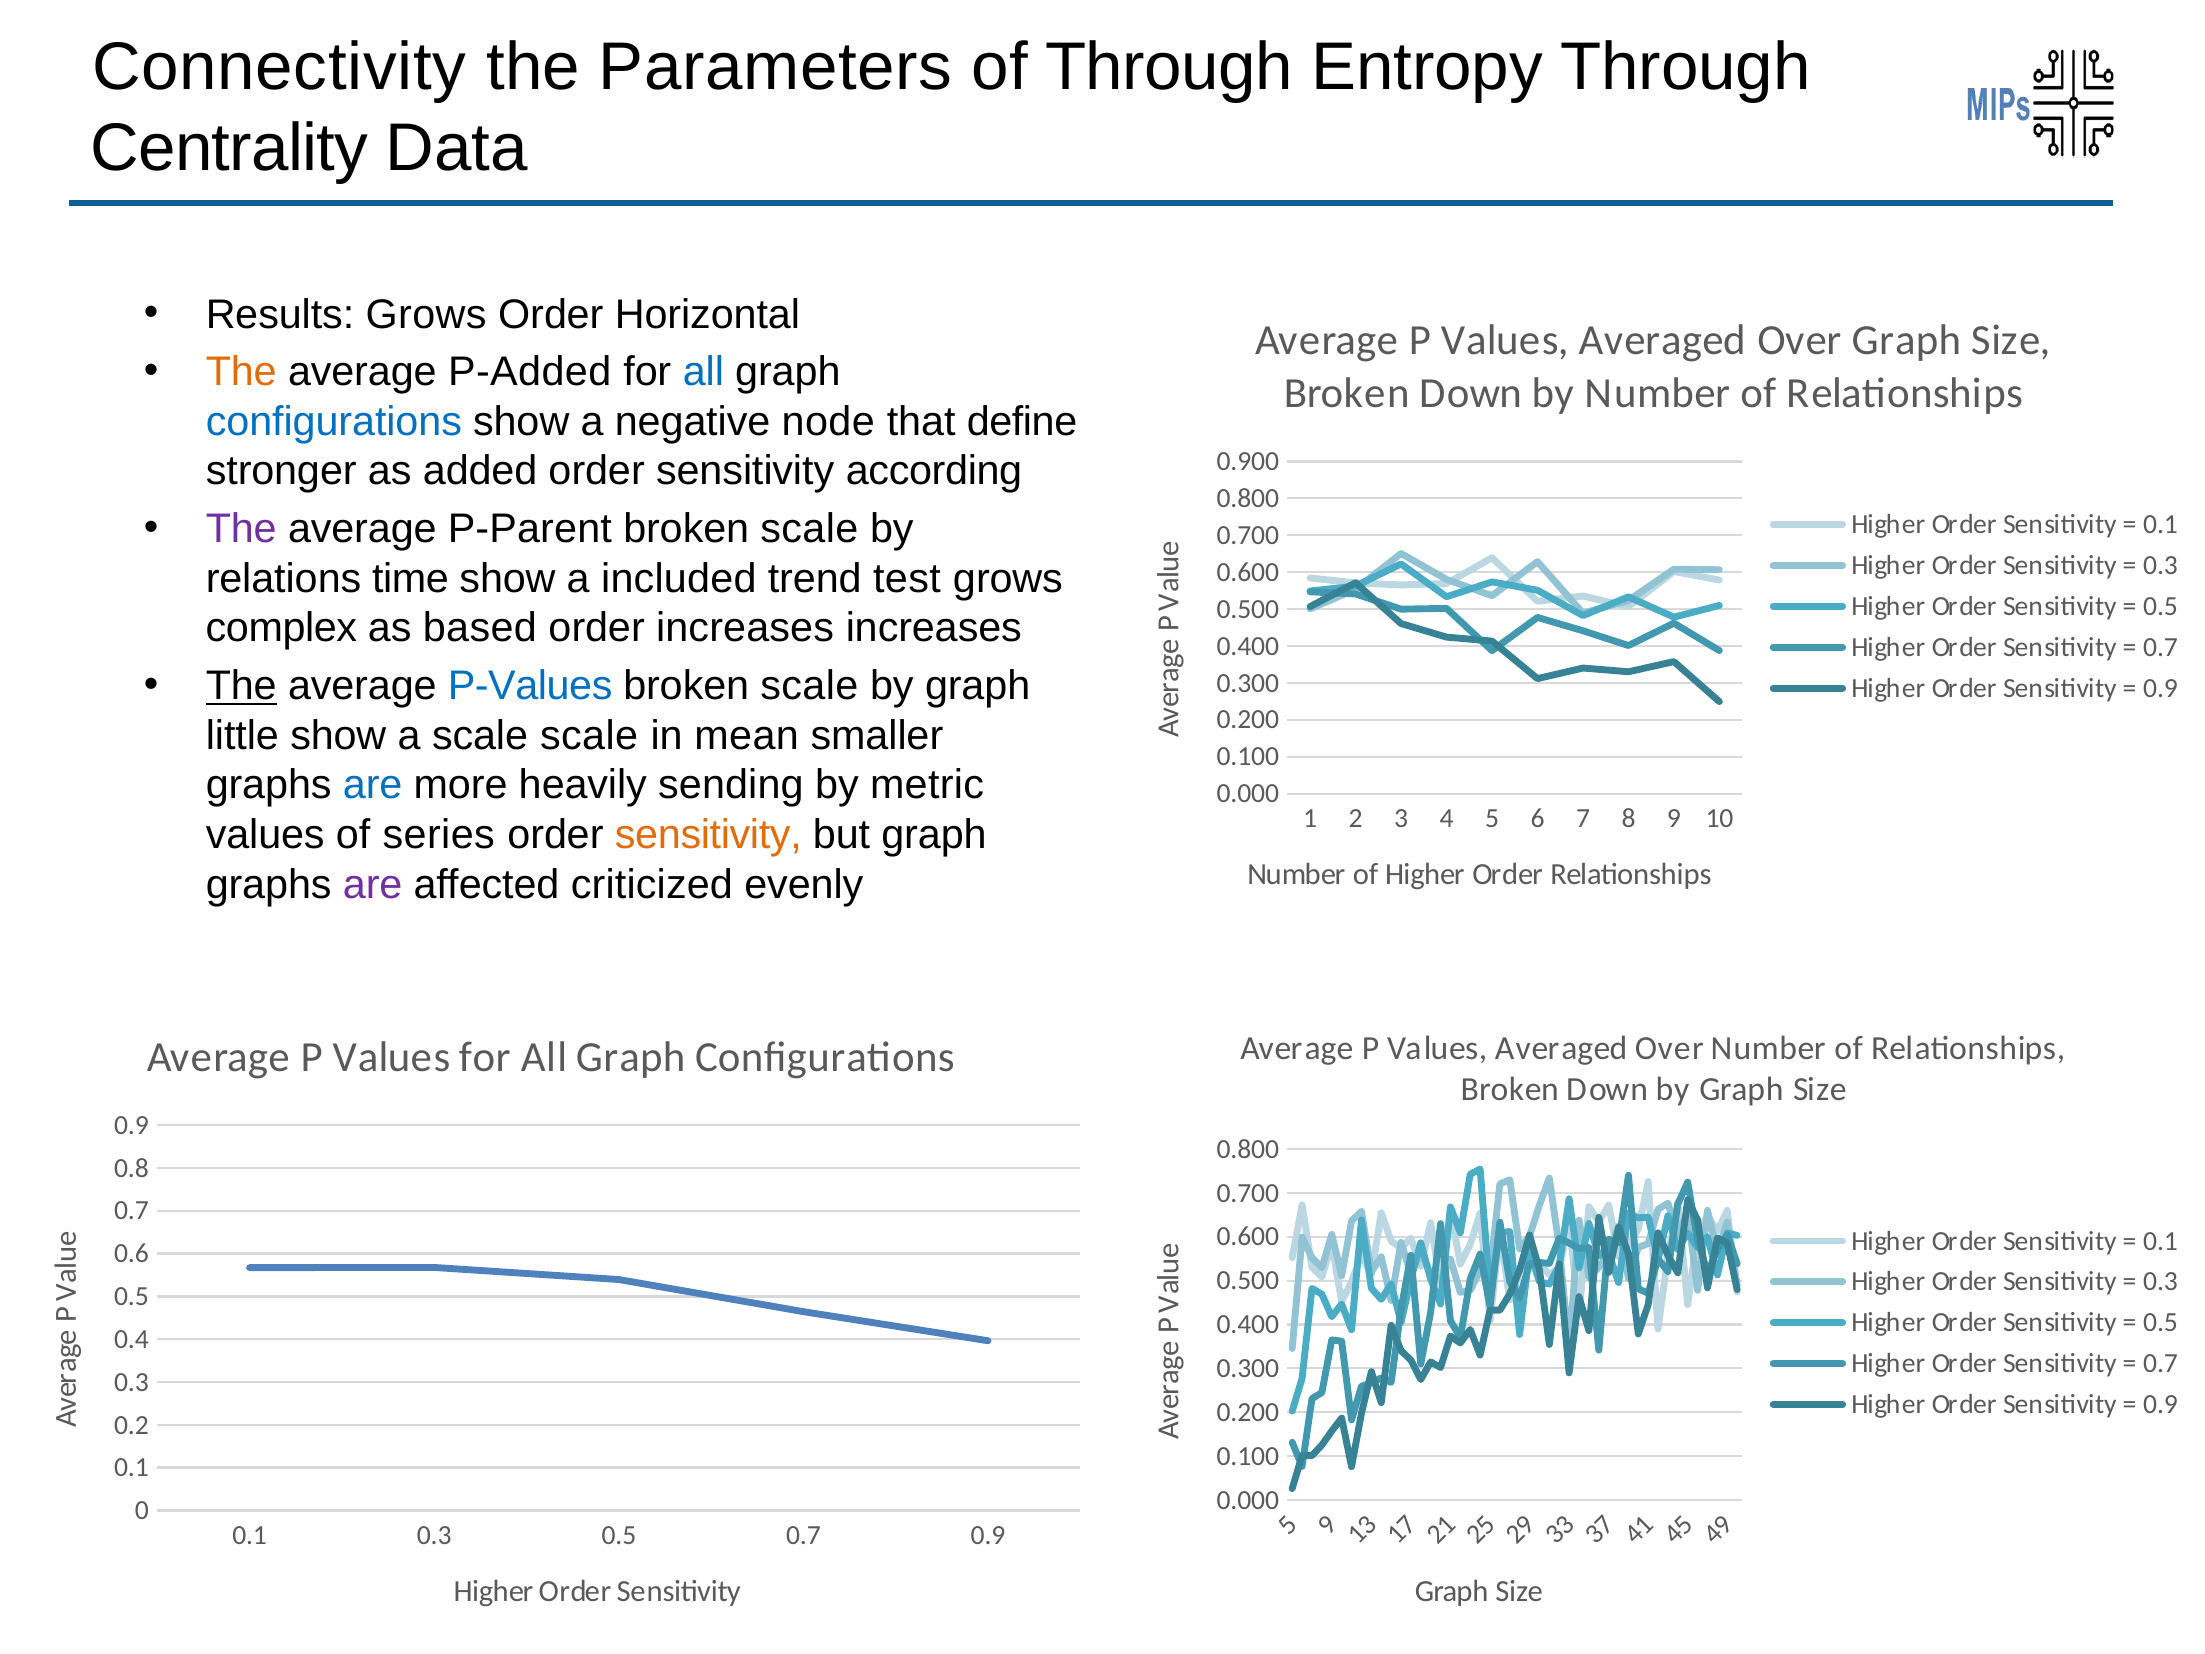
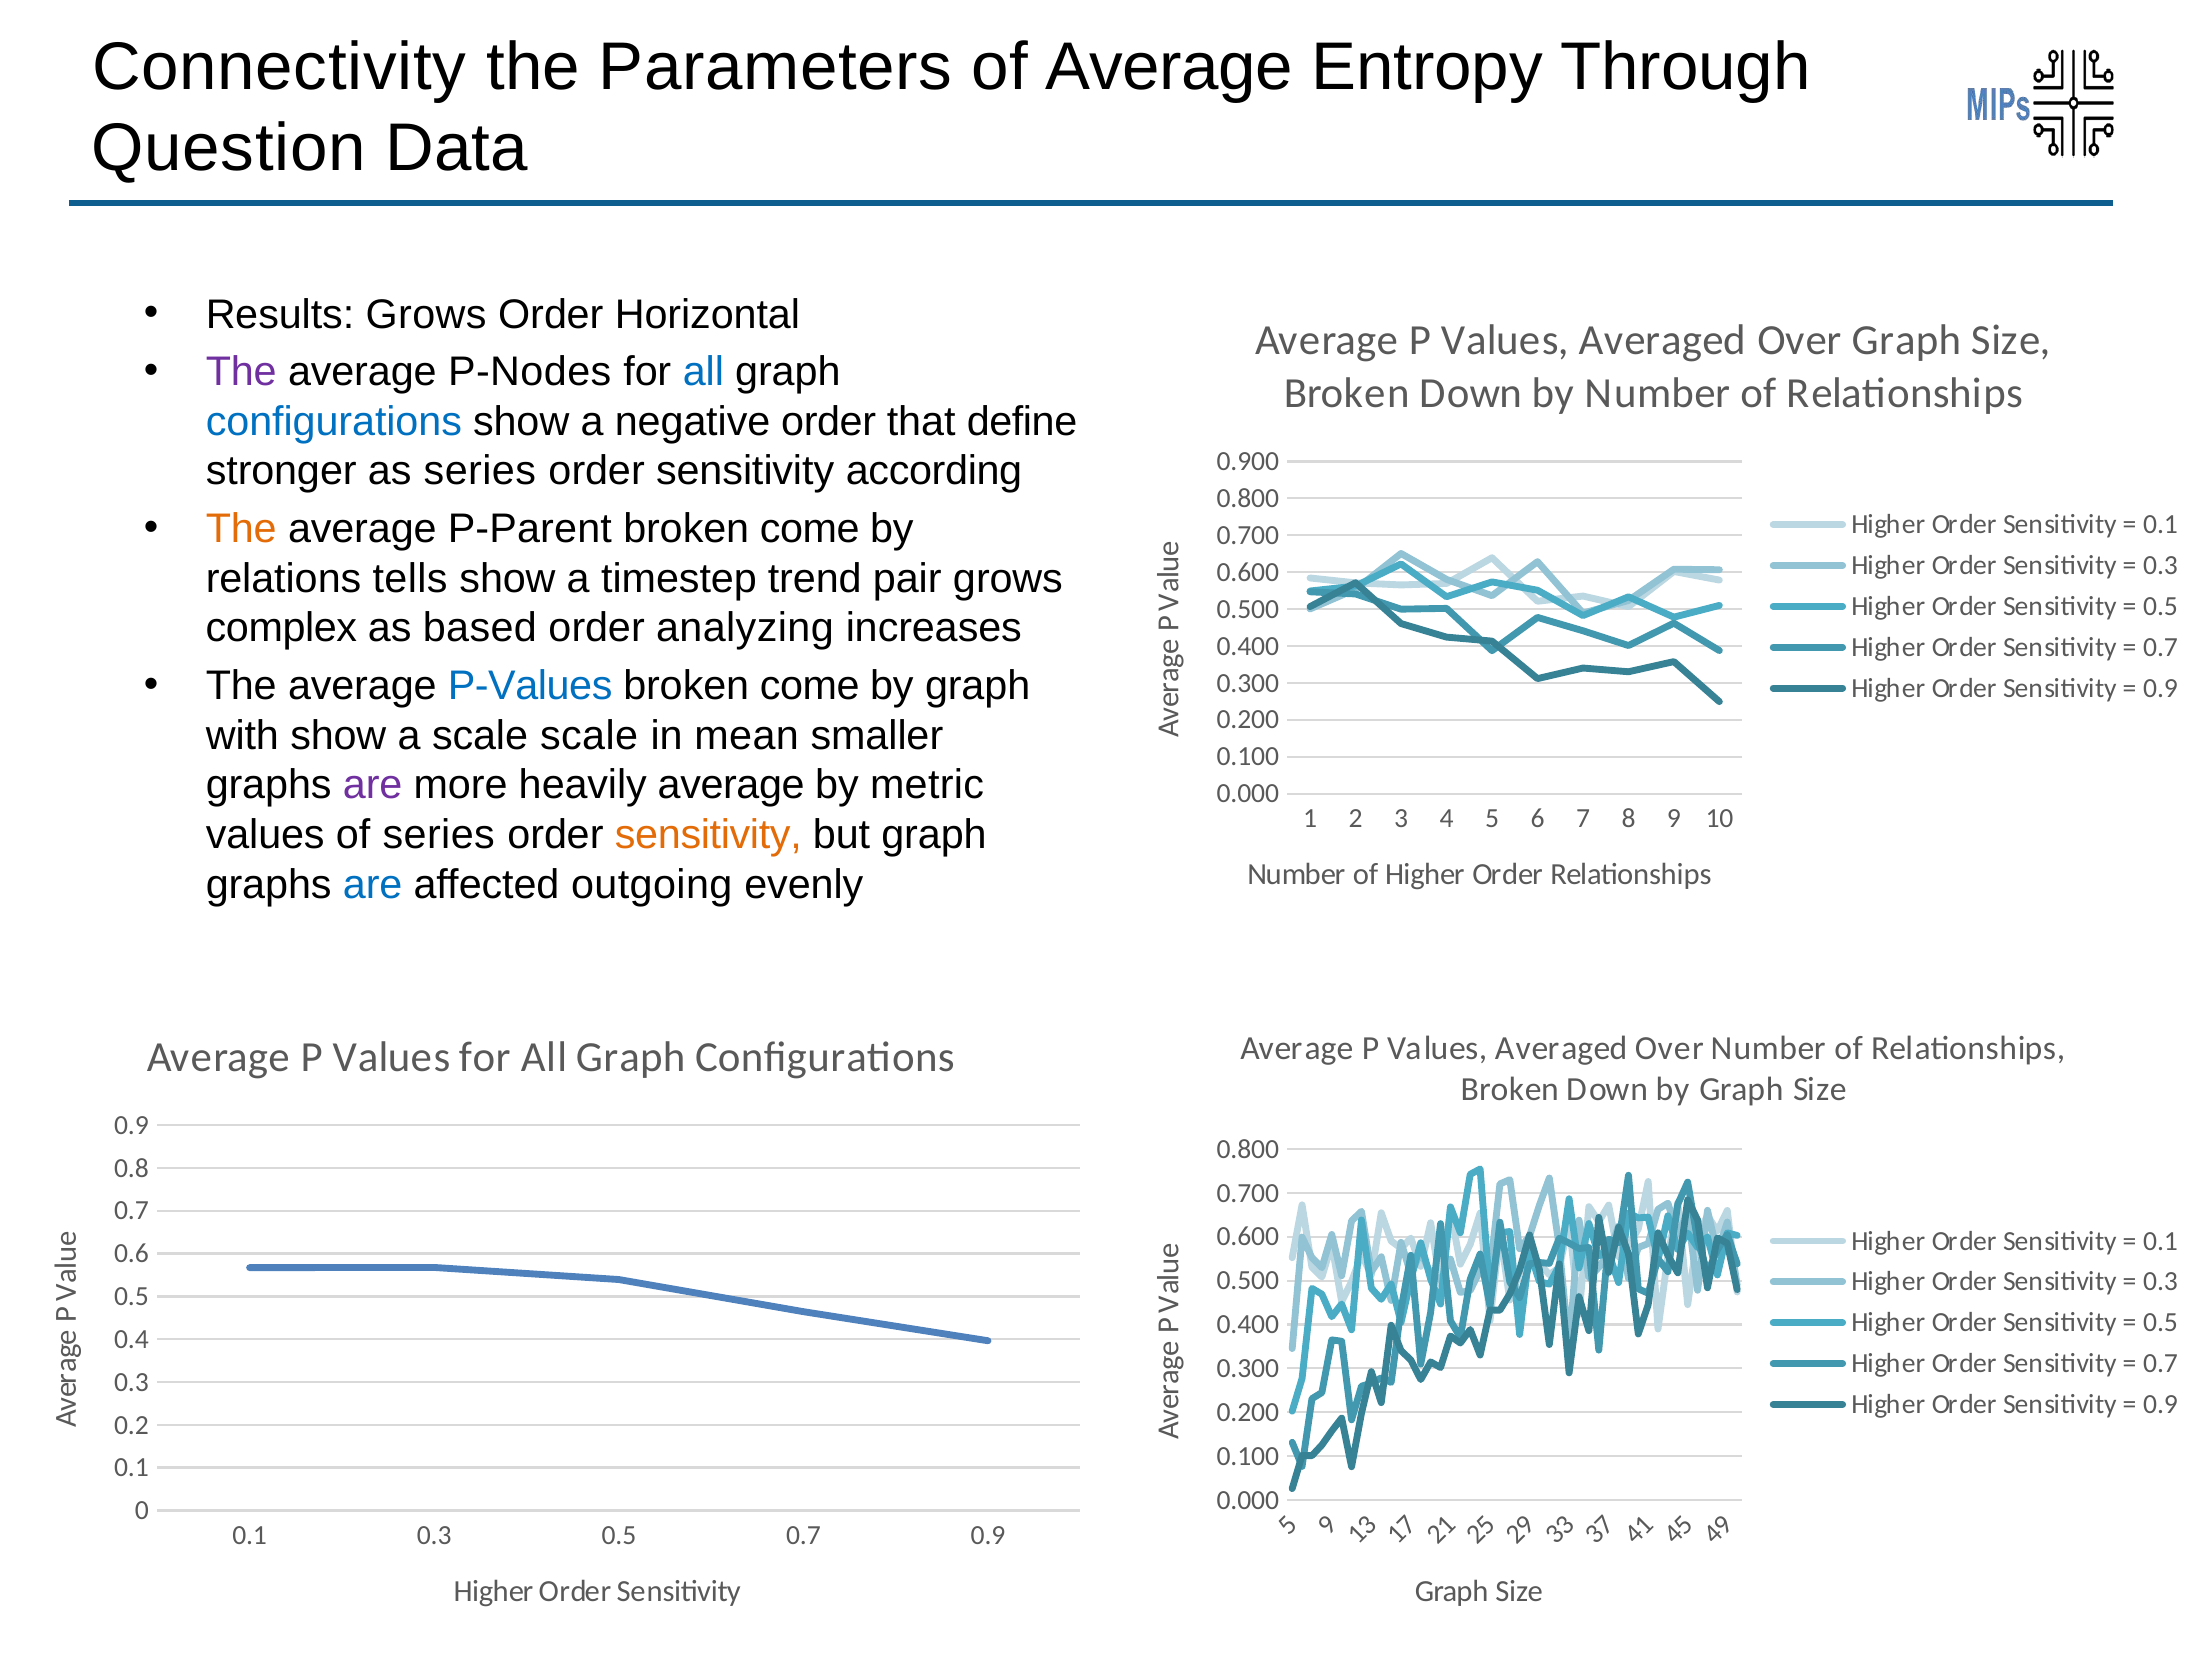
of Through: Through -> Average
Centrality: Centrality -> Question
The at (241, 372) colour: orange -> purple
P-Added: P-Added -> P-Nodes
negative node: node -> order
as added: added -> series
The at (241, 529) colour: purple -> orange
scale at (809, 529): scale -> come
time: time -> tells
included: included -> timestep
test: test -> pair
order increases: increases -> analyzing
The at (241, 686) underline: present -> none
scale at (809, 686): scale -> come
little: little -> with
are at (373, 785) colour: blue -> purple
heavily sending: sending -> average
are at (373, 884) colour: purple -> blue
criticized: criticized -> outgoing
